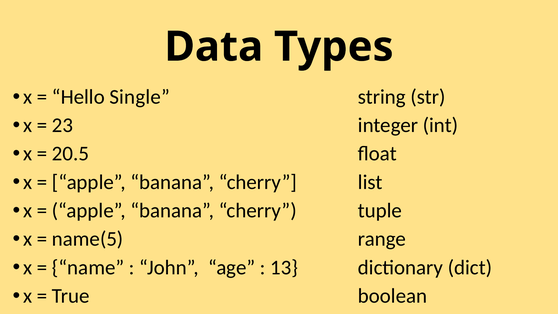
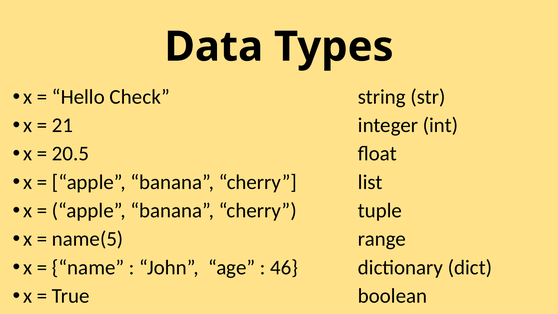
Single: Single -> Check
23: 23 -> 21
13: 13 -> 46
